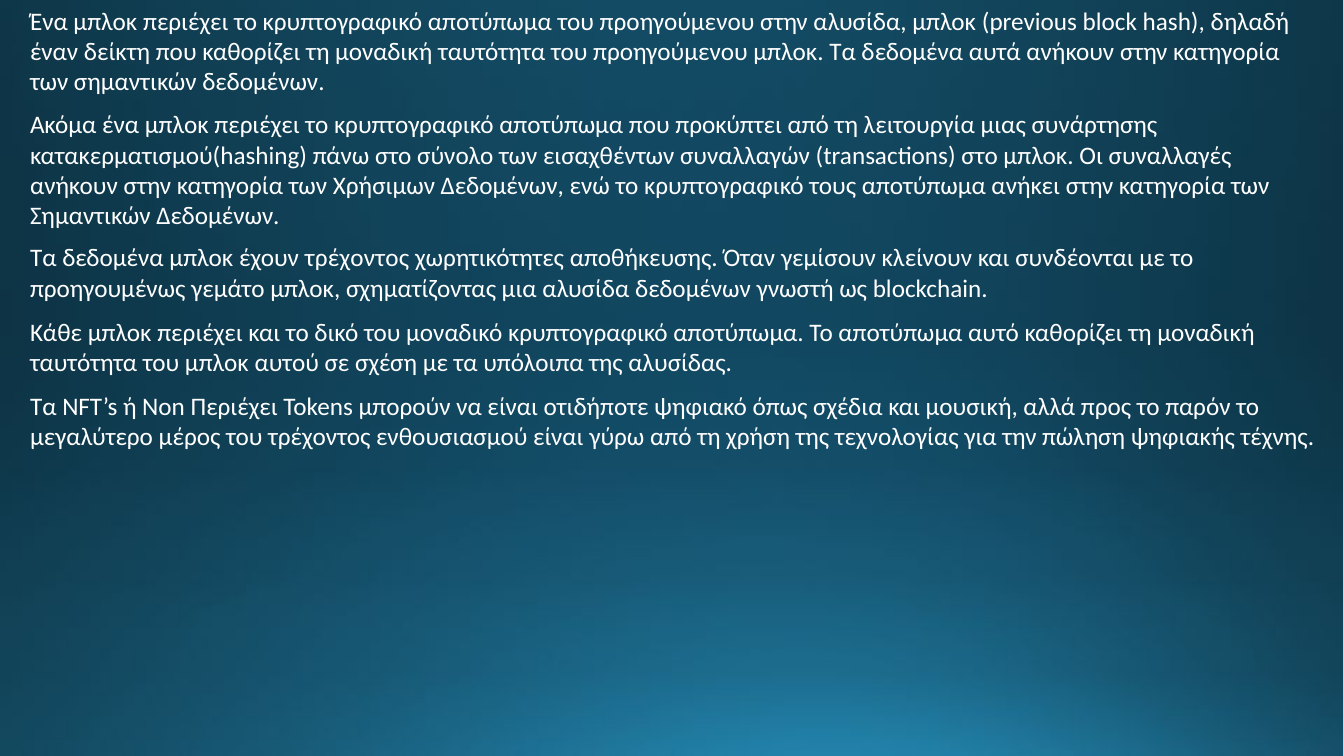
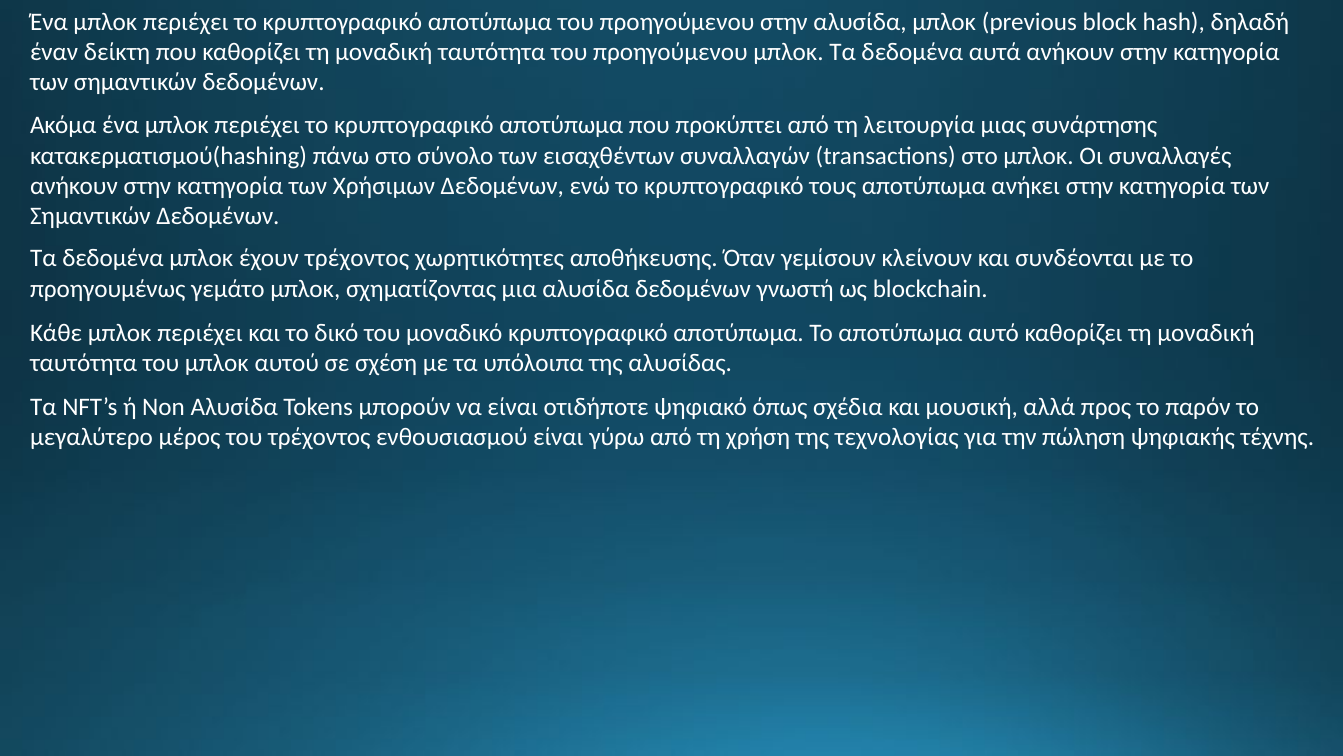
Non Περιέχει: Περιέχει -> Αλυσίδα
